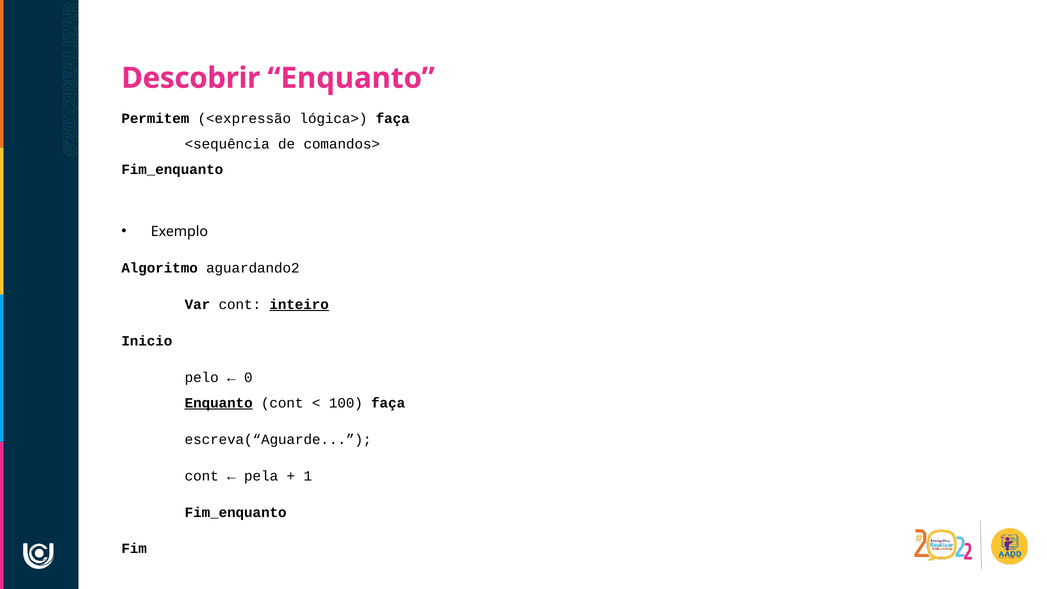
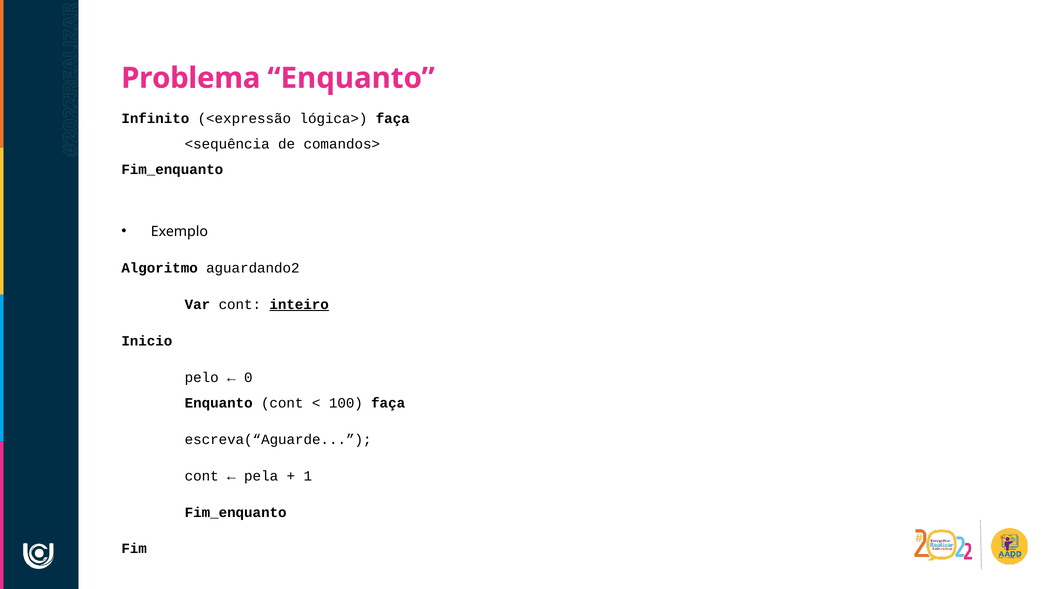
Descobrir: Descobrir -> Problema
Permitem: Permitem -> Infinito
Enquanto at (219, 403) underline: present -> none
